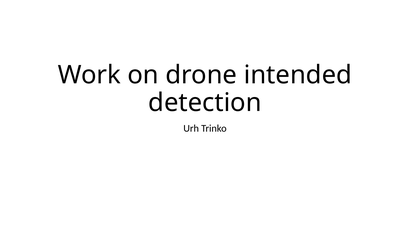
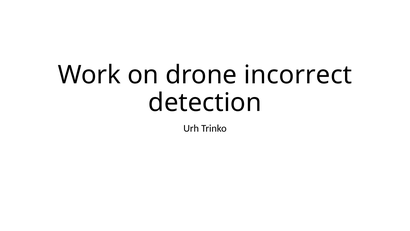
intended: intended -> incorrect
